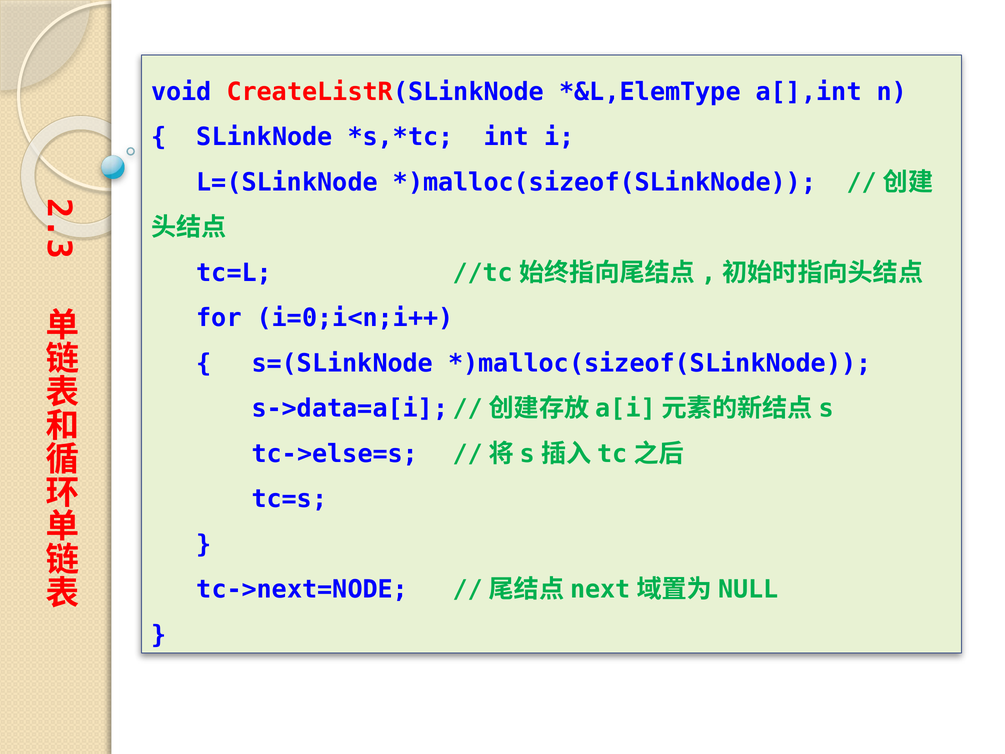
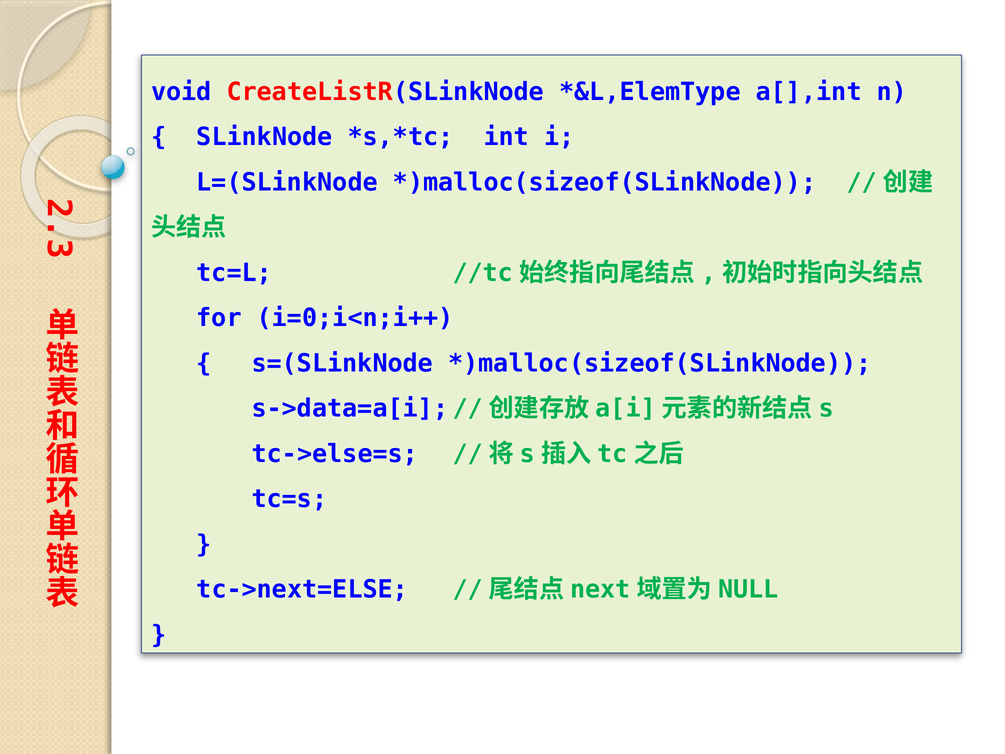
tc->next=NODE: tc->next=NODE -> tc->next=ELSE
